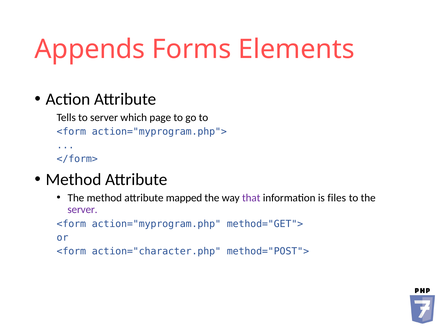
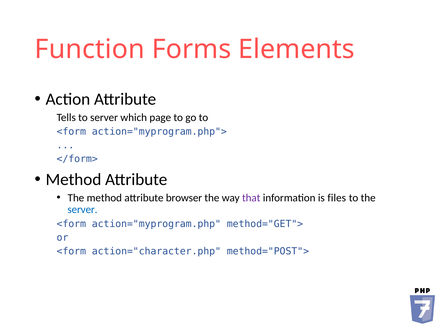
Appends: Appends -> Function
mapped: mapped -> browser
server at (82, 210) colour: purple -> blue
